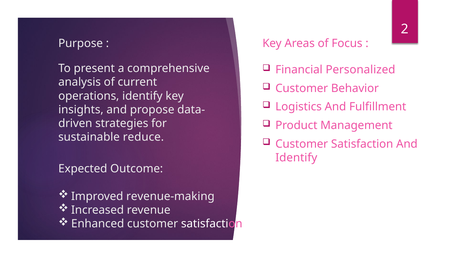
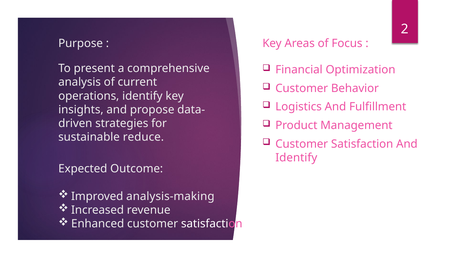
Personalized: Personalized -> Optimization
revenue-making: revenue-making -> analysis-making
